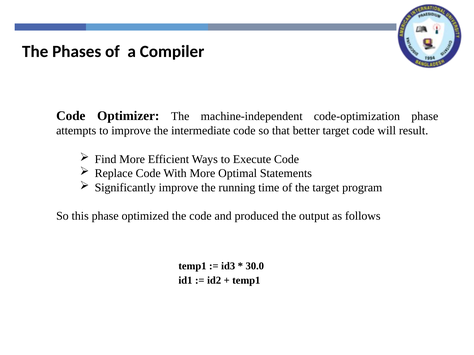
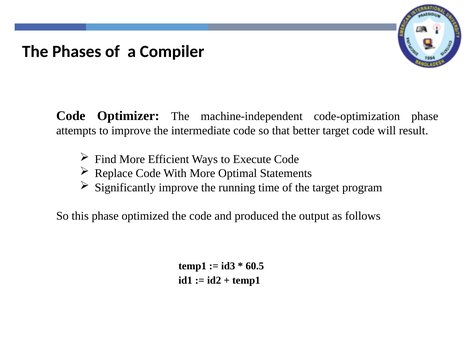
30.0: 30.0 -> 60.5
